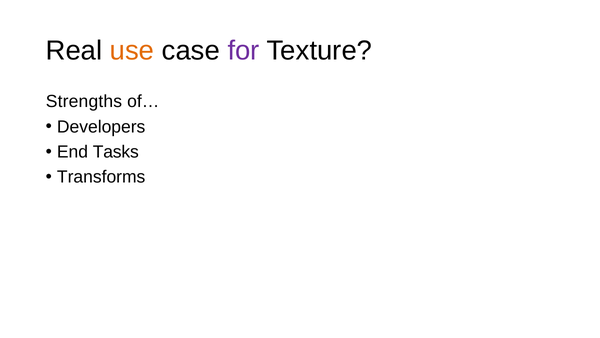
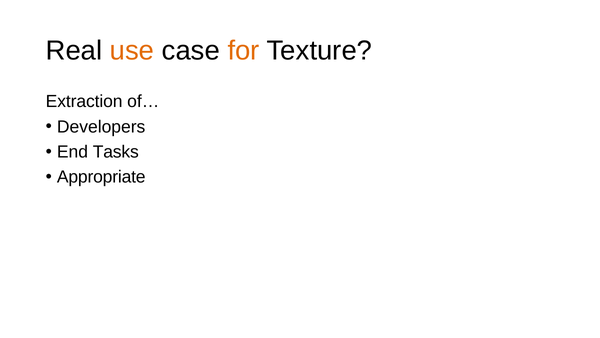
for colour: purple -> orange
Strengths: Strengths -> Extraction
Transforms: Transforms -> Appropriate
